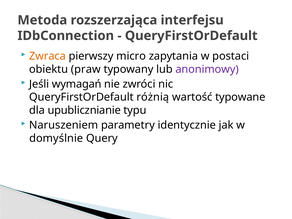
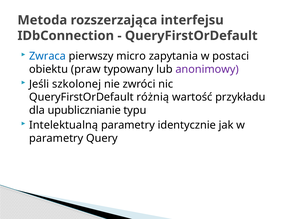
Zwraca colour: orange -> blue
wymagań: wymagań -> szkolonej
typowane: typowane -> przykładu
Naruszeniem: Naruszeniem -> Intelektualną
domyślnie at (56, 138): domyślnie -> parametry
